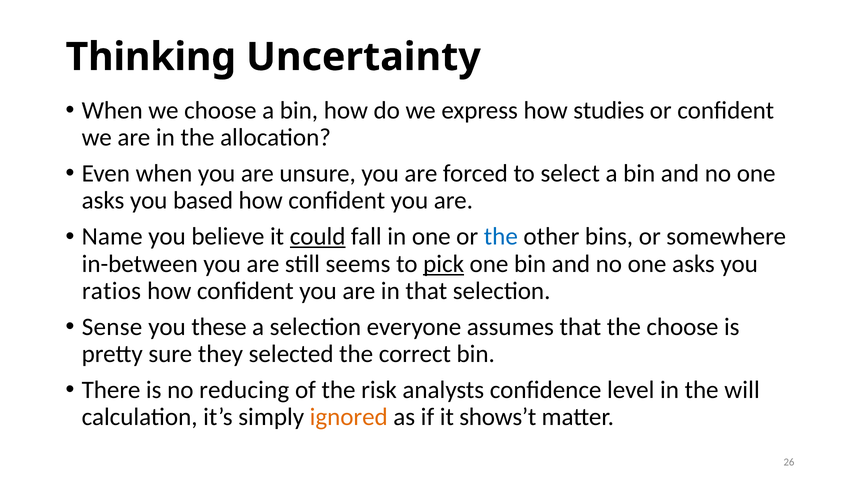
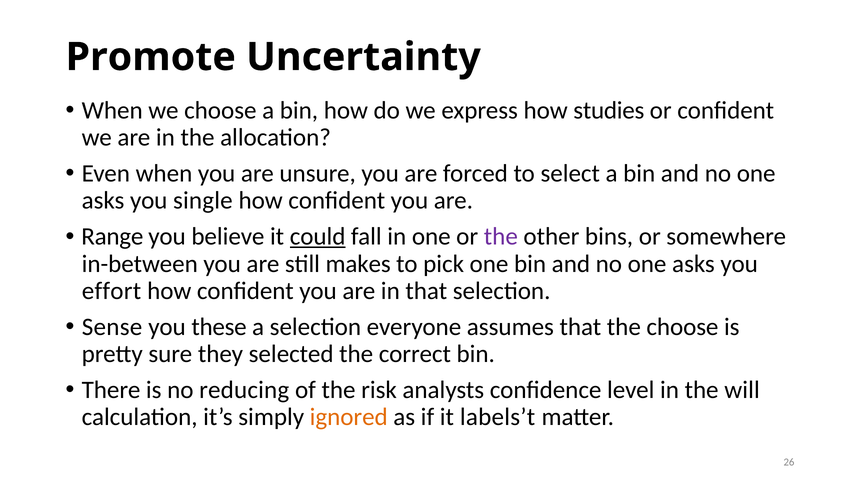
Thinking: Thinking -> Promote
based: based -> single
Name: Name -> Range
the at (501, 237) colour: blue -> purple
seems: seems -> makes
pick underline: present -> none
ratios: ratios -> effort
shows’t: shows’t -> labels’t
